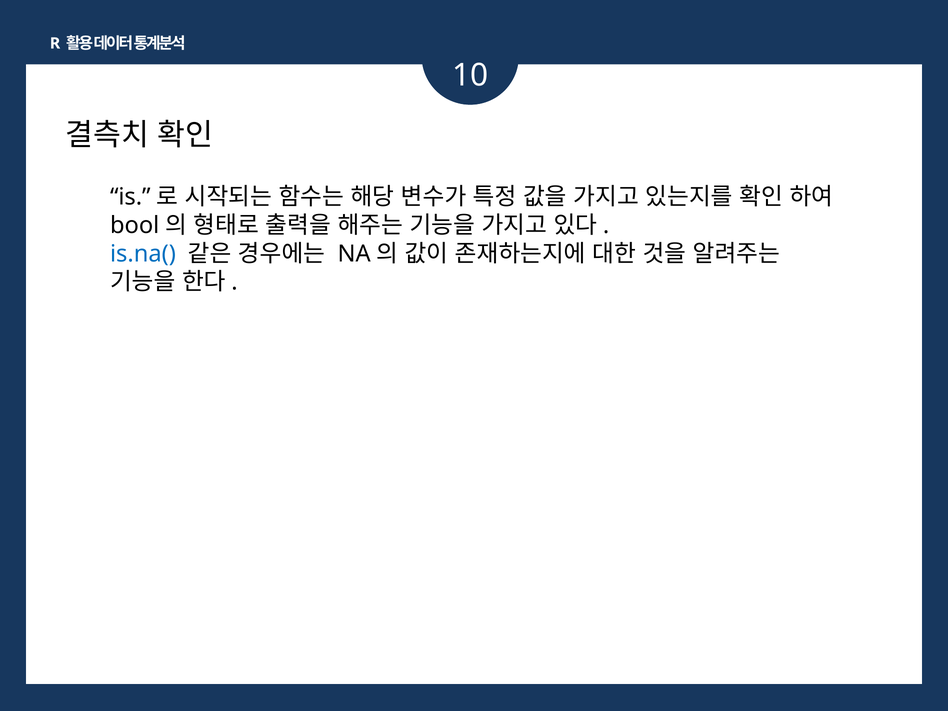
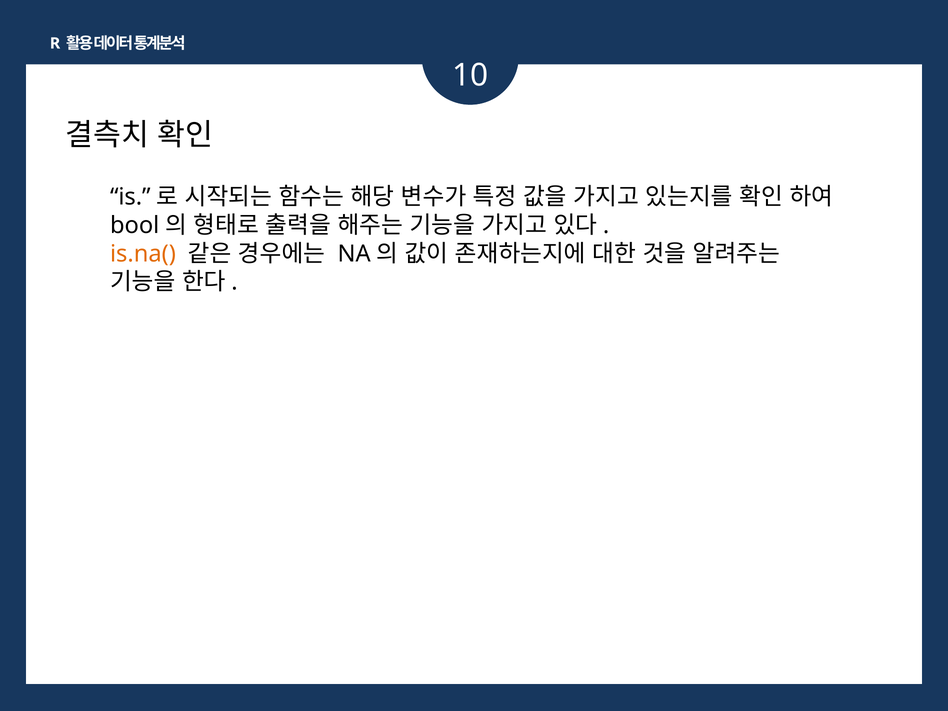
is.na( colour: blue -> orange
